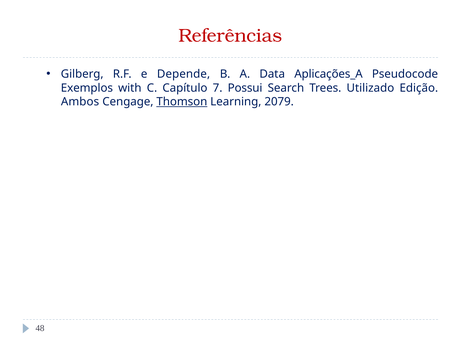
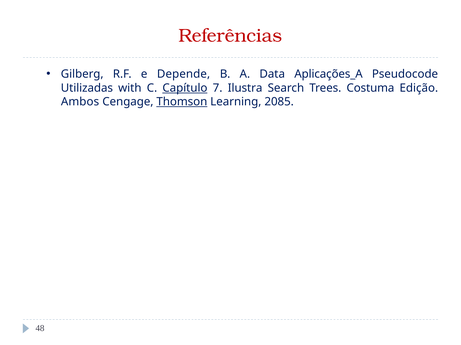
Exemplos: Exemplos -> Utilizadas
Capítulo underline: none -> present
Possui: Possui -> Ilustra
Utilizado: Utilizado -> Costuma
2079: 2079 -> 2085
